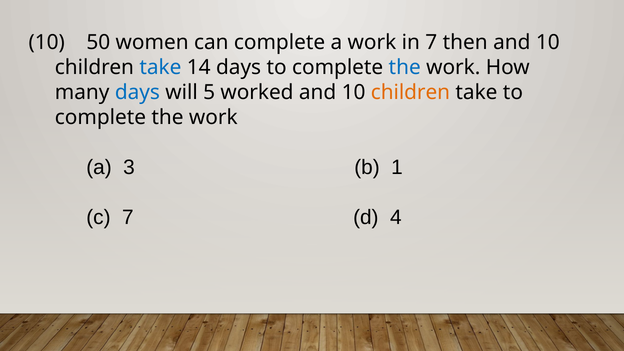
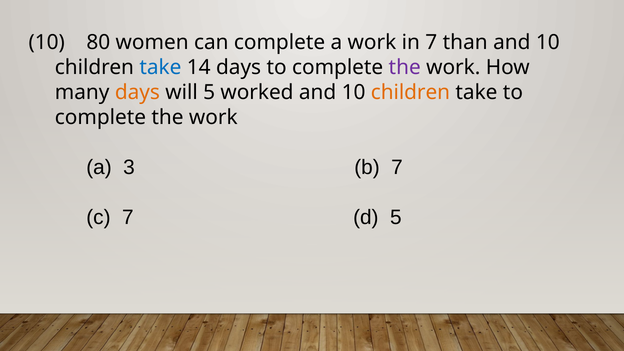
50: 50 -> 80
then: then -> than
the at (405, 67) colour: blue -> purple
days at (137, 92) colour: blue -> orange
b 1: 1 -> 7
d 4: 4 -> 5
